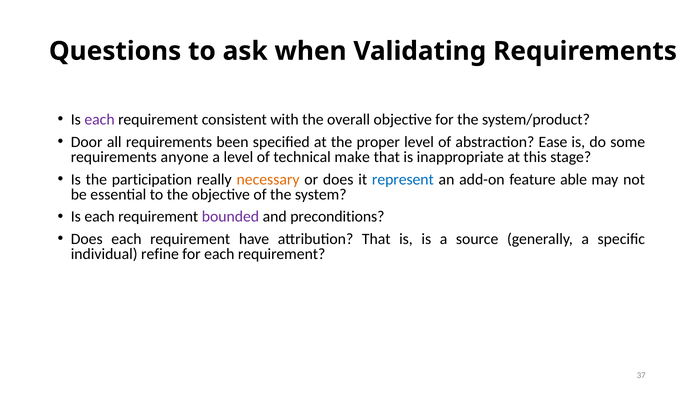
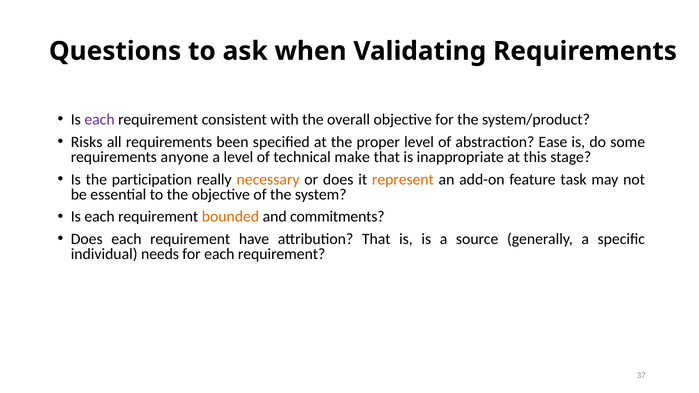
Door: Door -> Risks
represent colour: blue -> orange
able: able -> task
bounded colour: purple -> orange
preconditions: preconditions -> commitments
refine: refine -> needs
